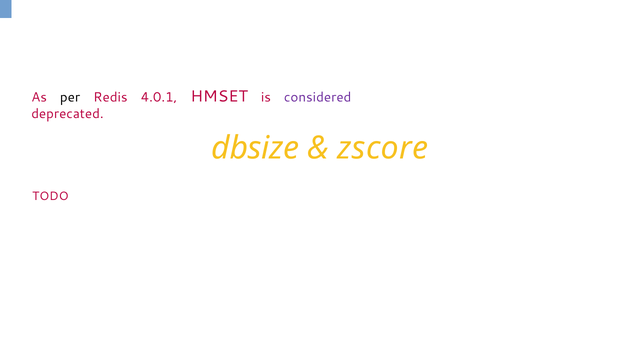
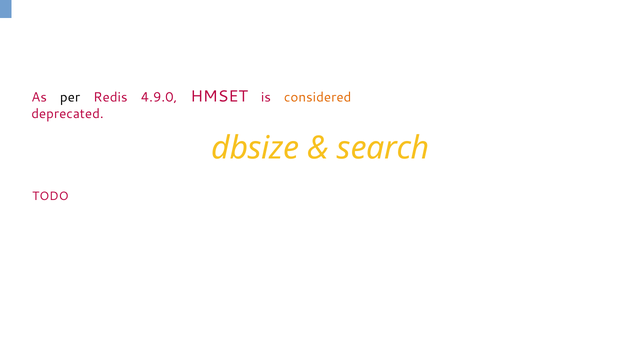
4.0.1: 4.0.1 -> 4.9.0
considered colour: purple -> orange
zscore: zscore -> search
